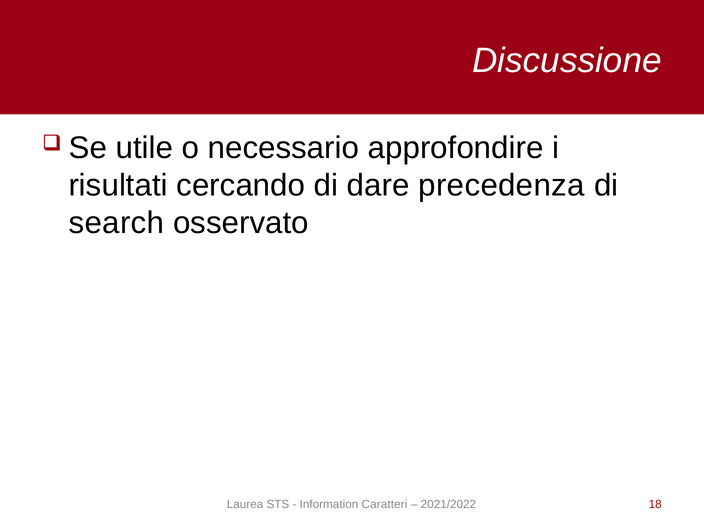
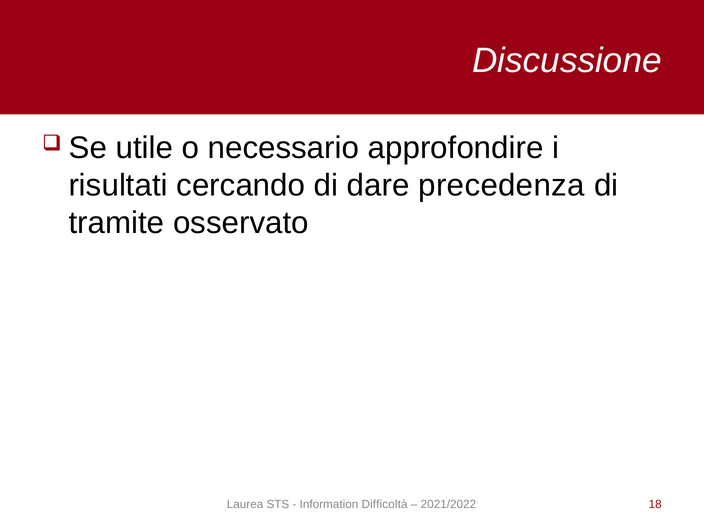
search: search -> tramite
Caratteri: Caratteri -> Difficoltà
